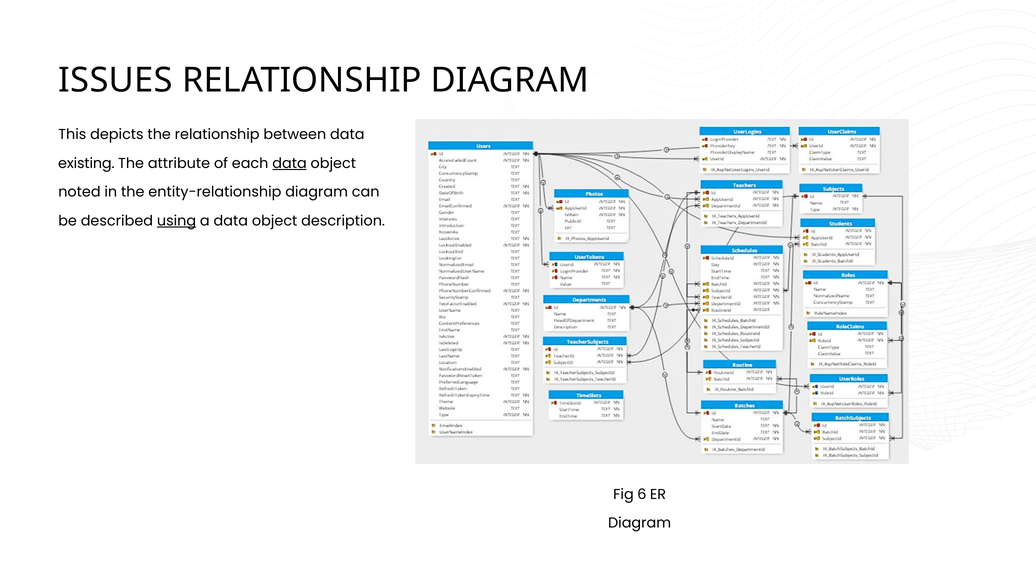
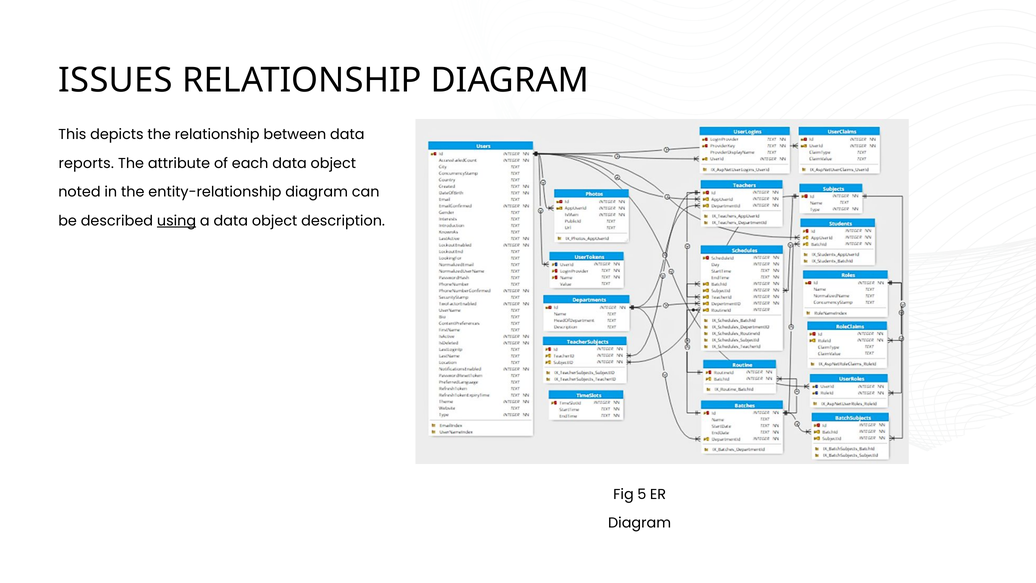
existing: existing -> reports
data at (290, 163) underline: present -> none
6: 6 -> 5
